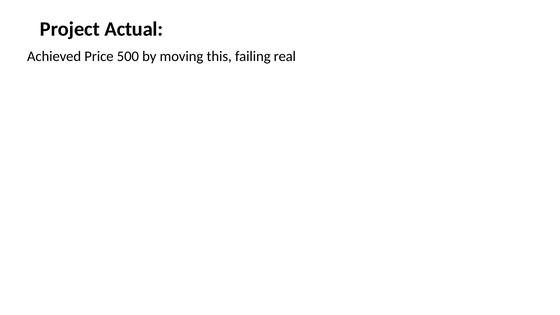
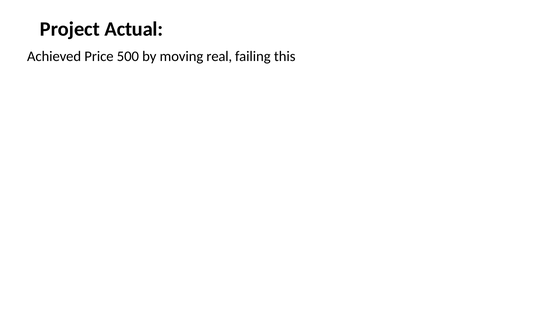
this: this -> real
real: real -> this
